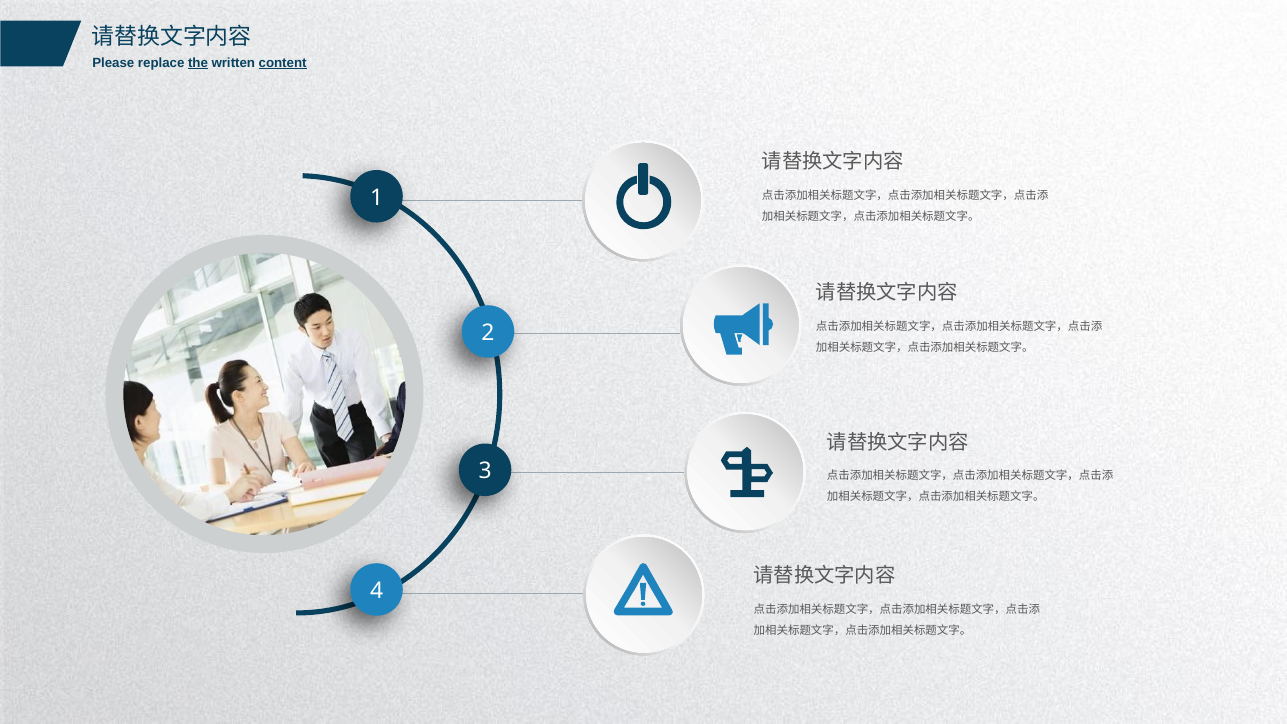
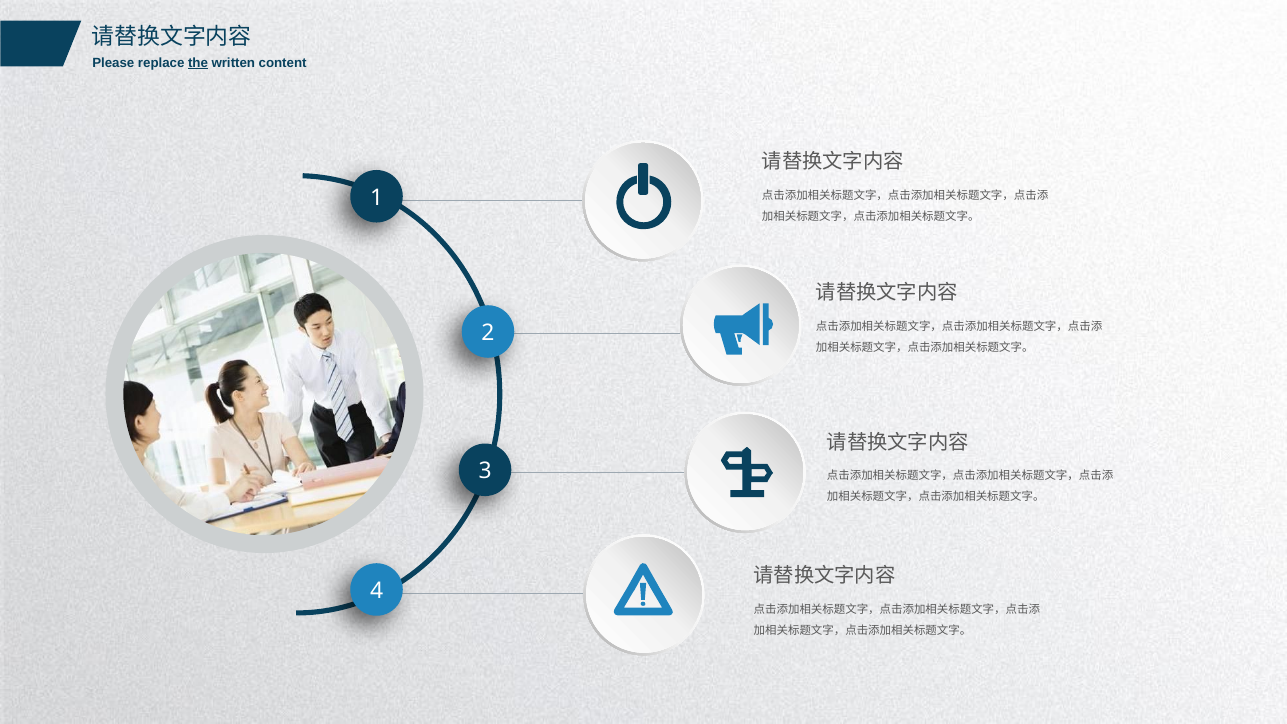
content underline: present -> none
